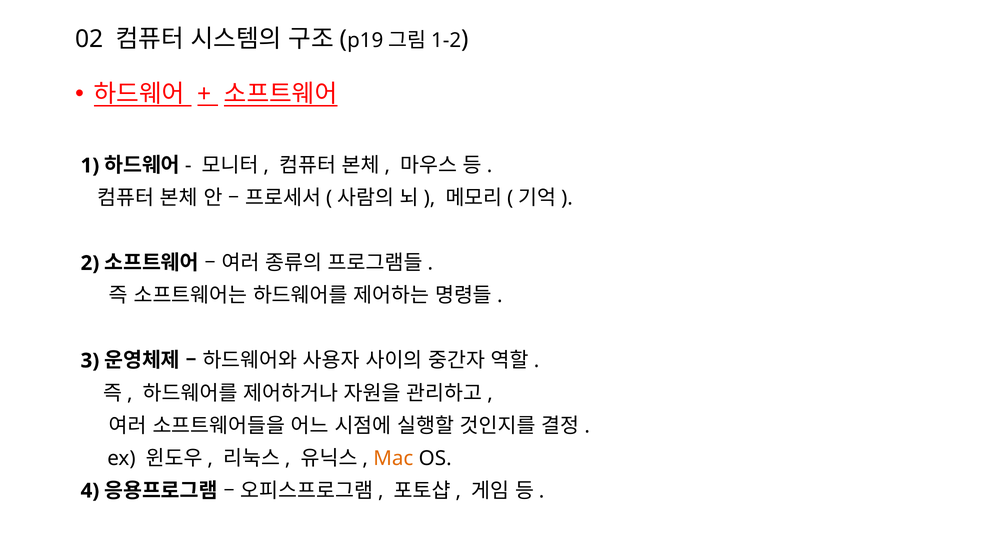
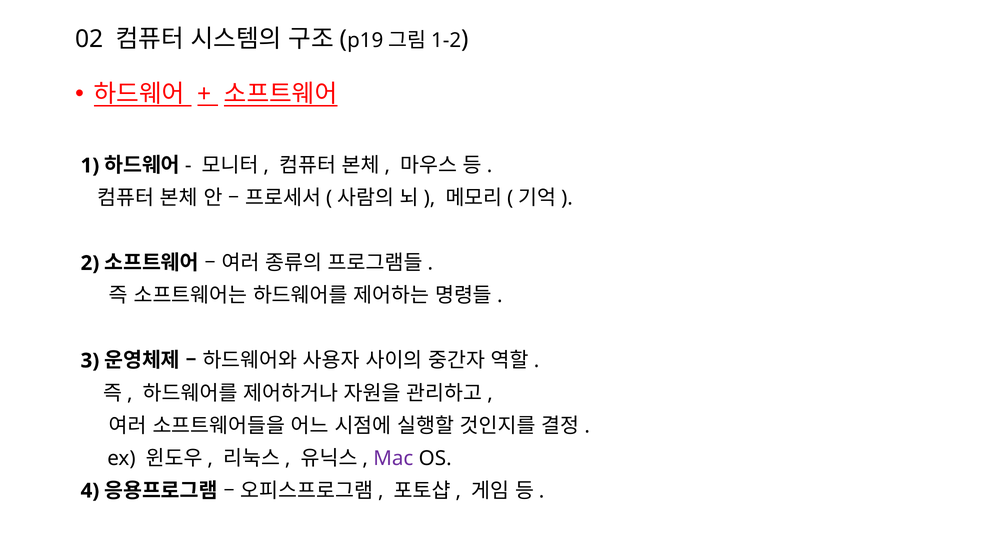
Mac colour: orange -> purple
